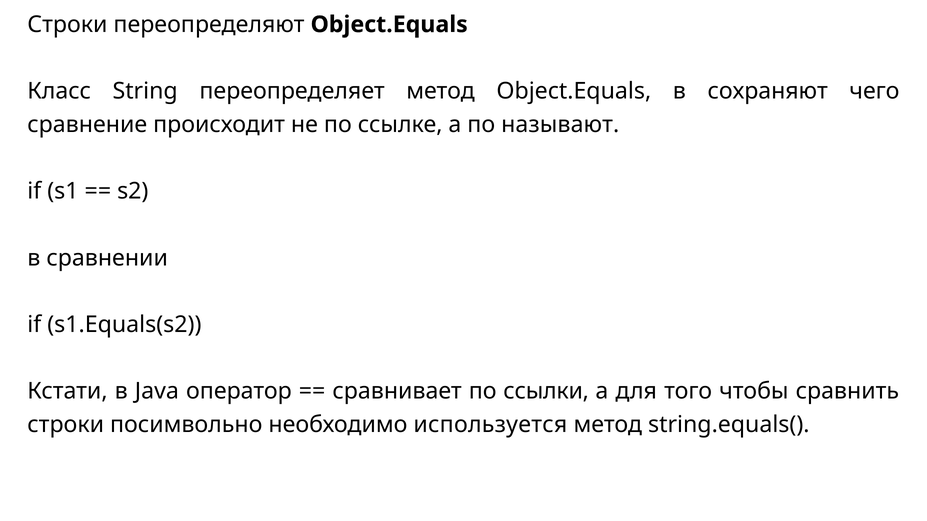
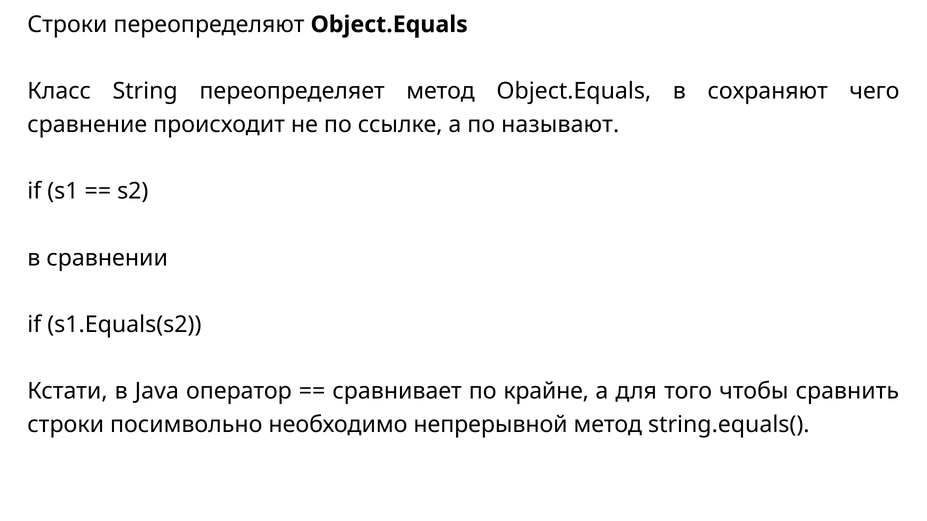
ссылки: ссылки -> крайне
используется: используется -> непрерывной
